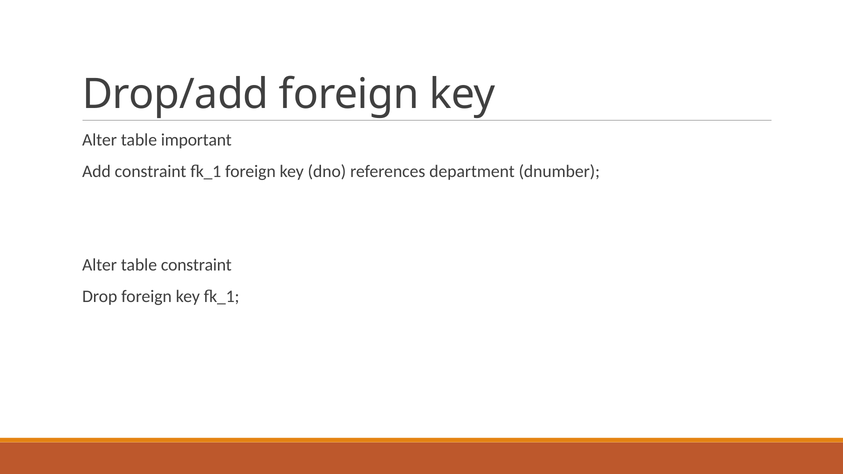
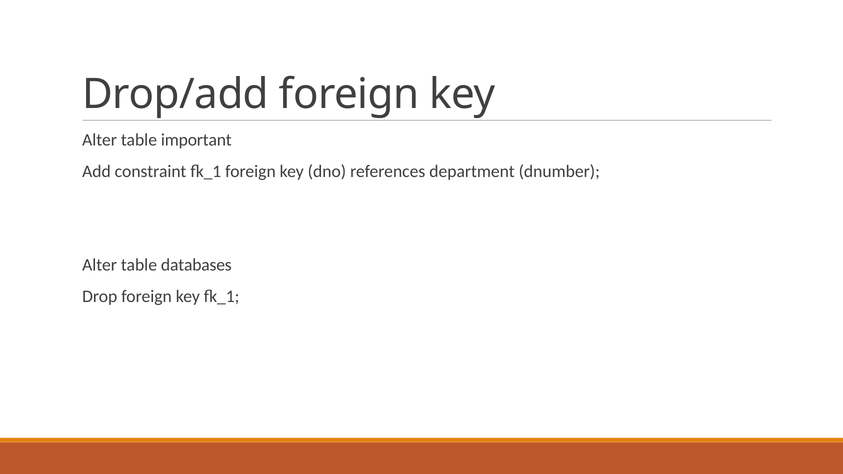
table constraint: constraint -> databases
